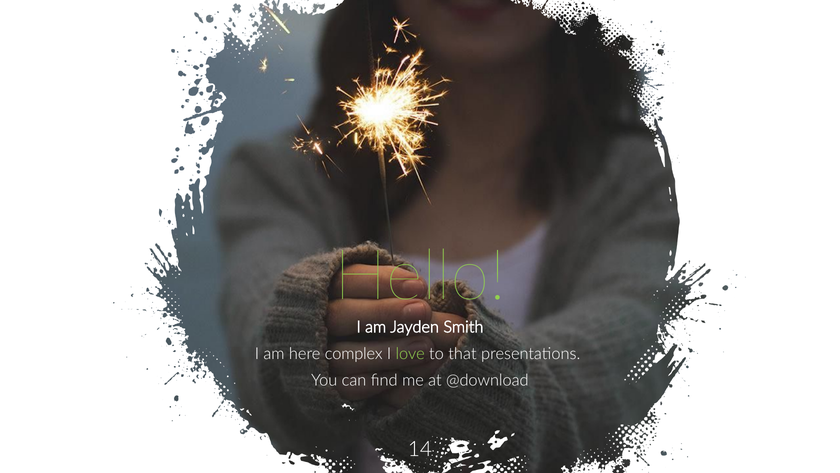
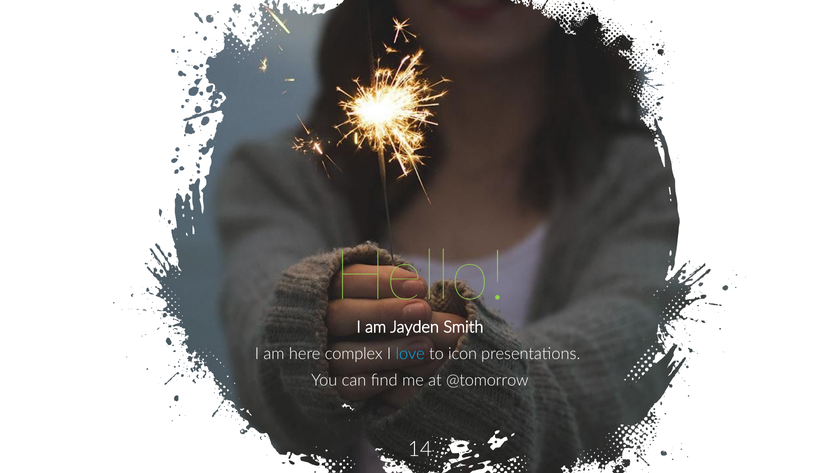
love colour: light green -> light blue
that: that -> icon
@download: @download -> @tomorrow
